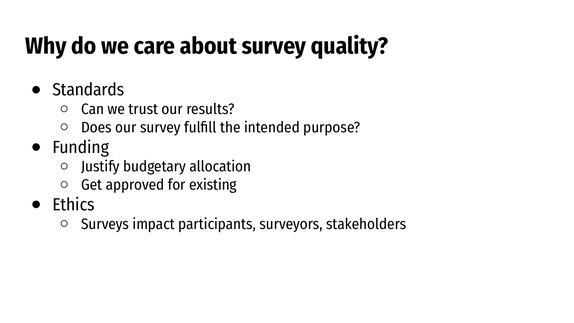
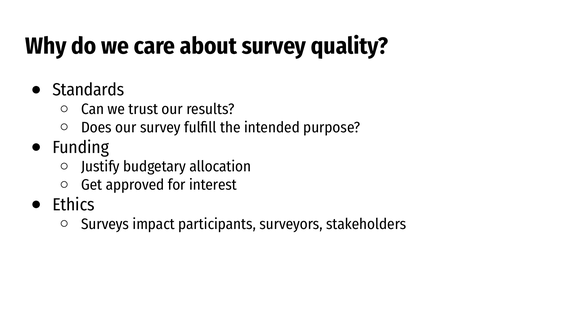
existing: existing -> interest
